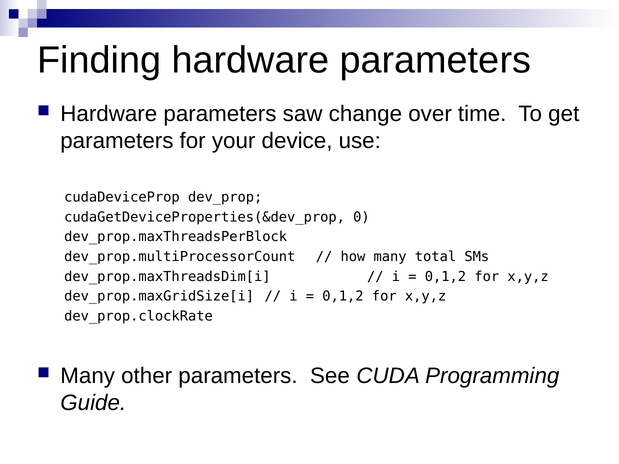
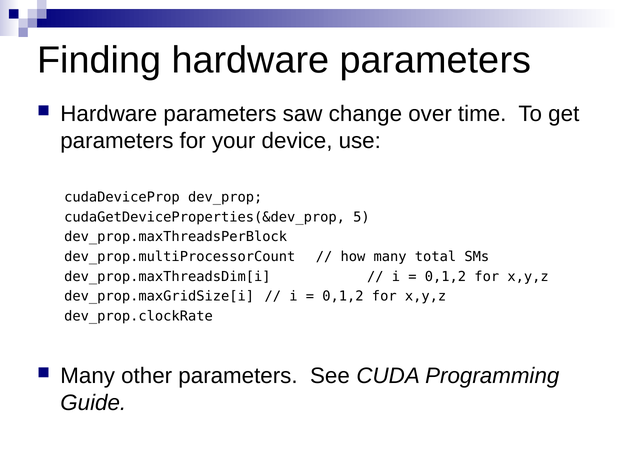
0: 0 -> 5
